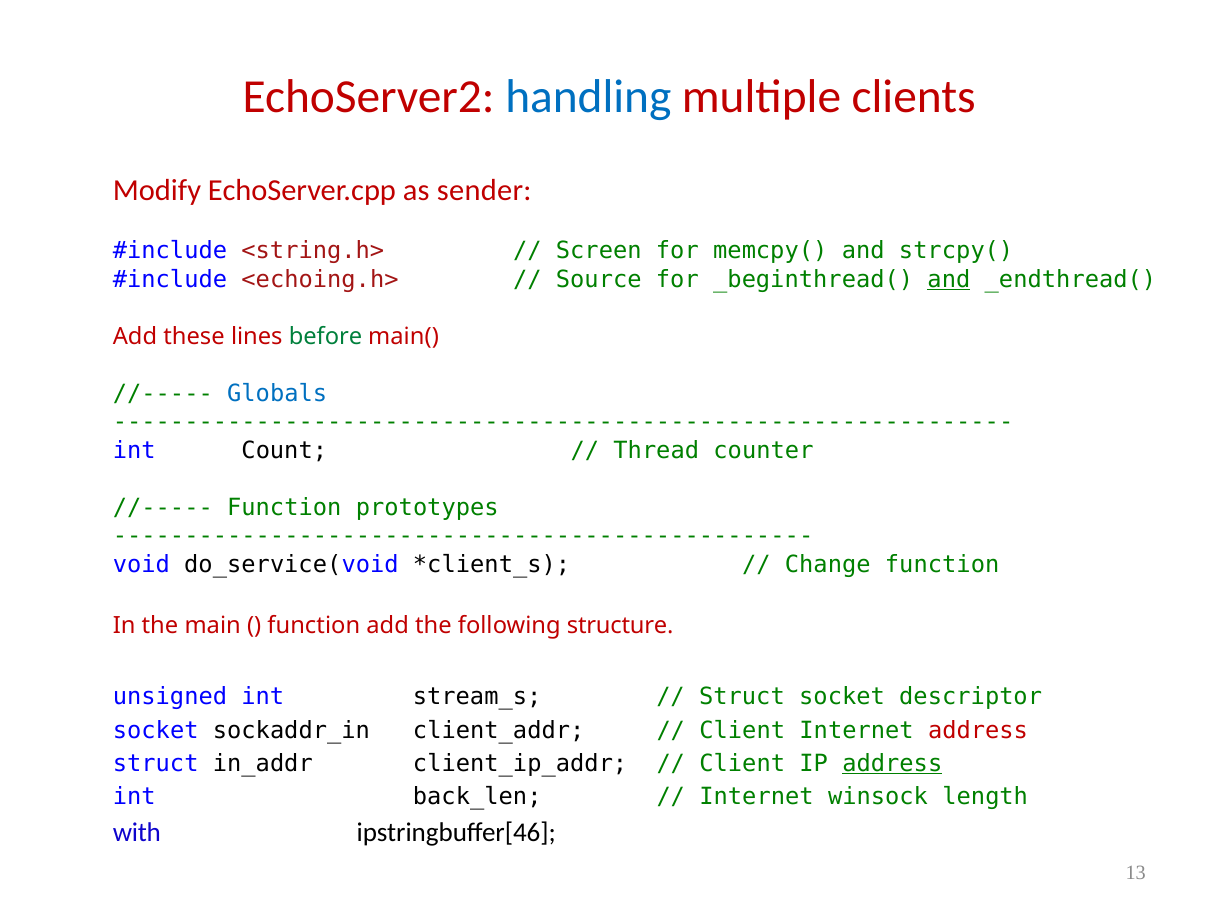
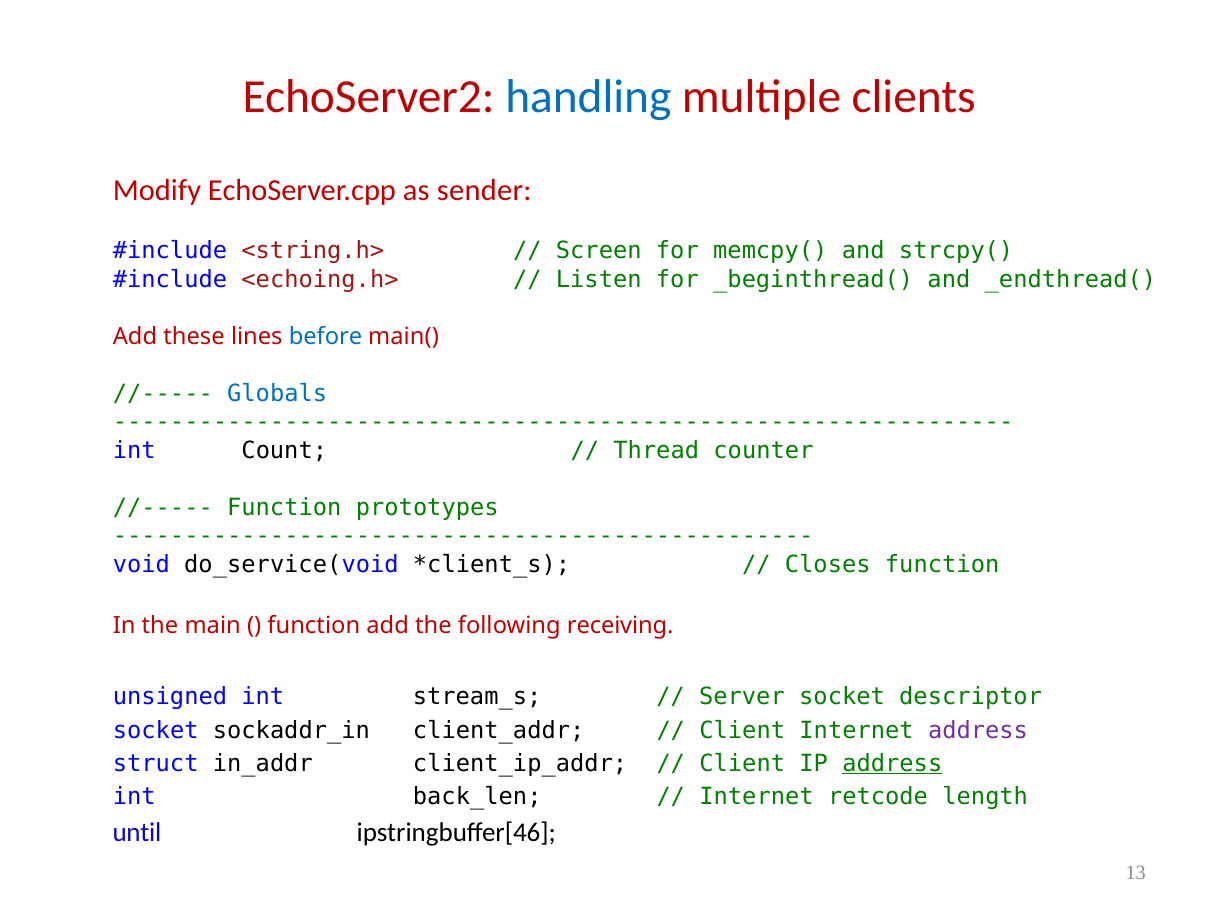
Source: Source -> Listen
and at (949, 279) underline: present -> none
before colour: green -> blue
Change: Change -> Closes
structure: structure -> receiving
Struct at (742, 697): Struct -> Server
address at (978, 731) colour: red -> purple
winsock: winsock -> retcode
with: with -> until
